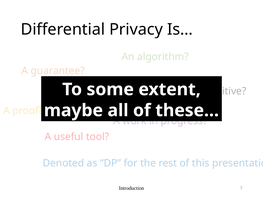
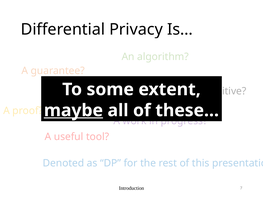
maybe underline: none -> present
